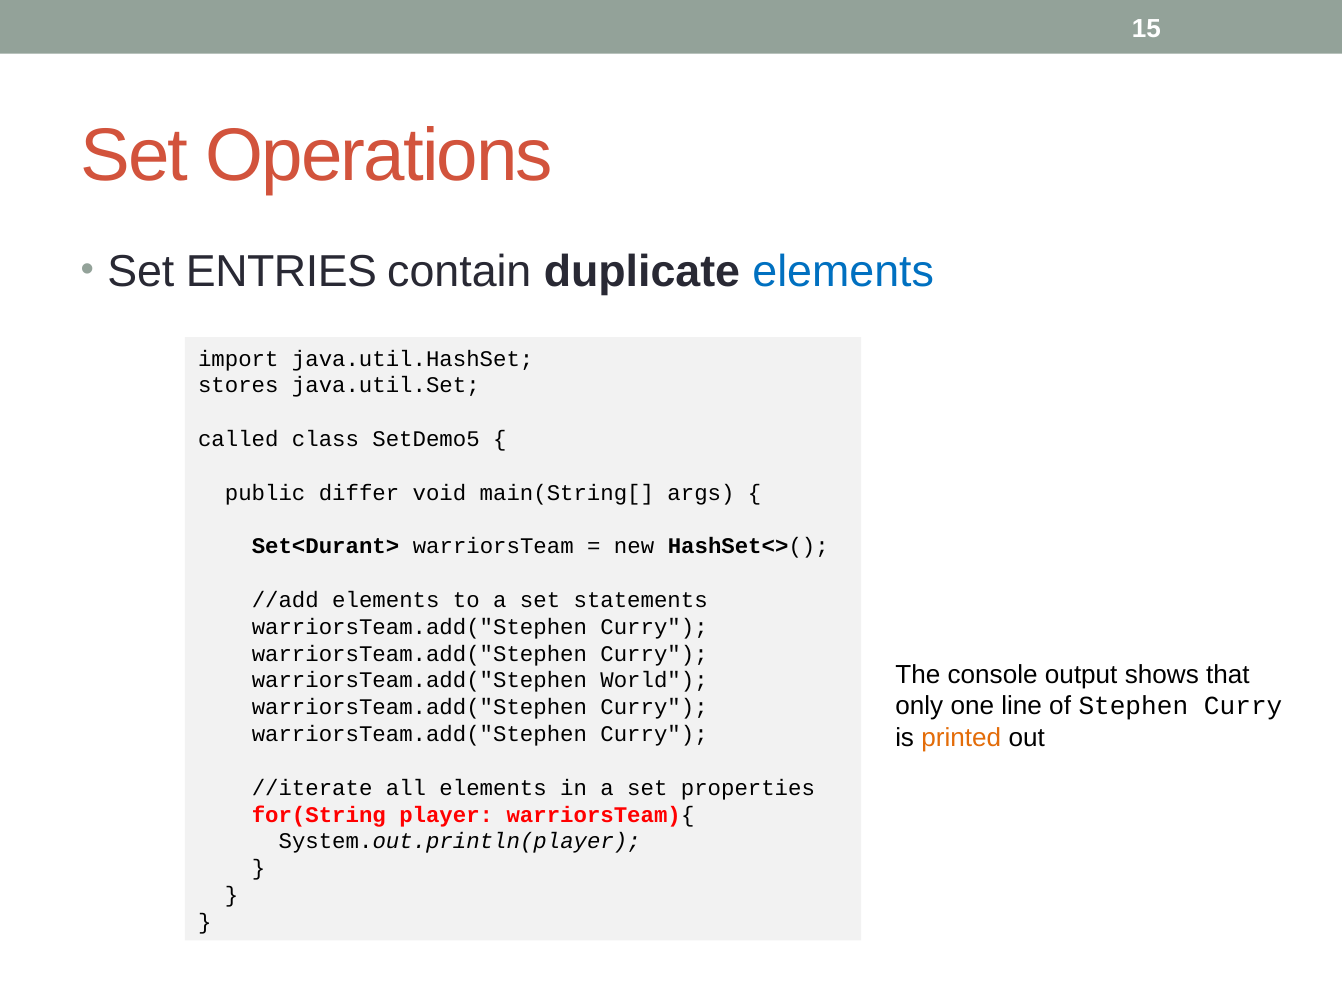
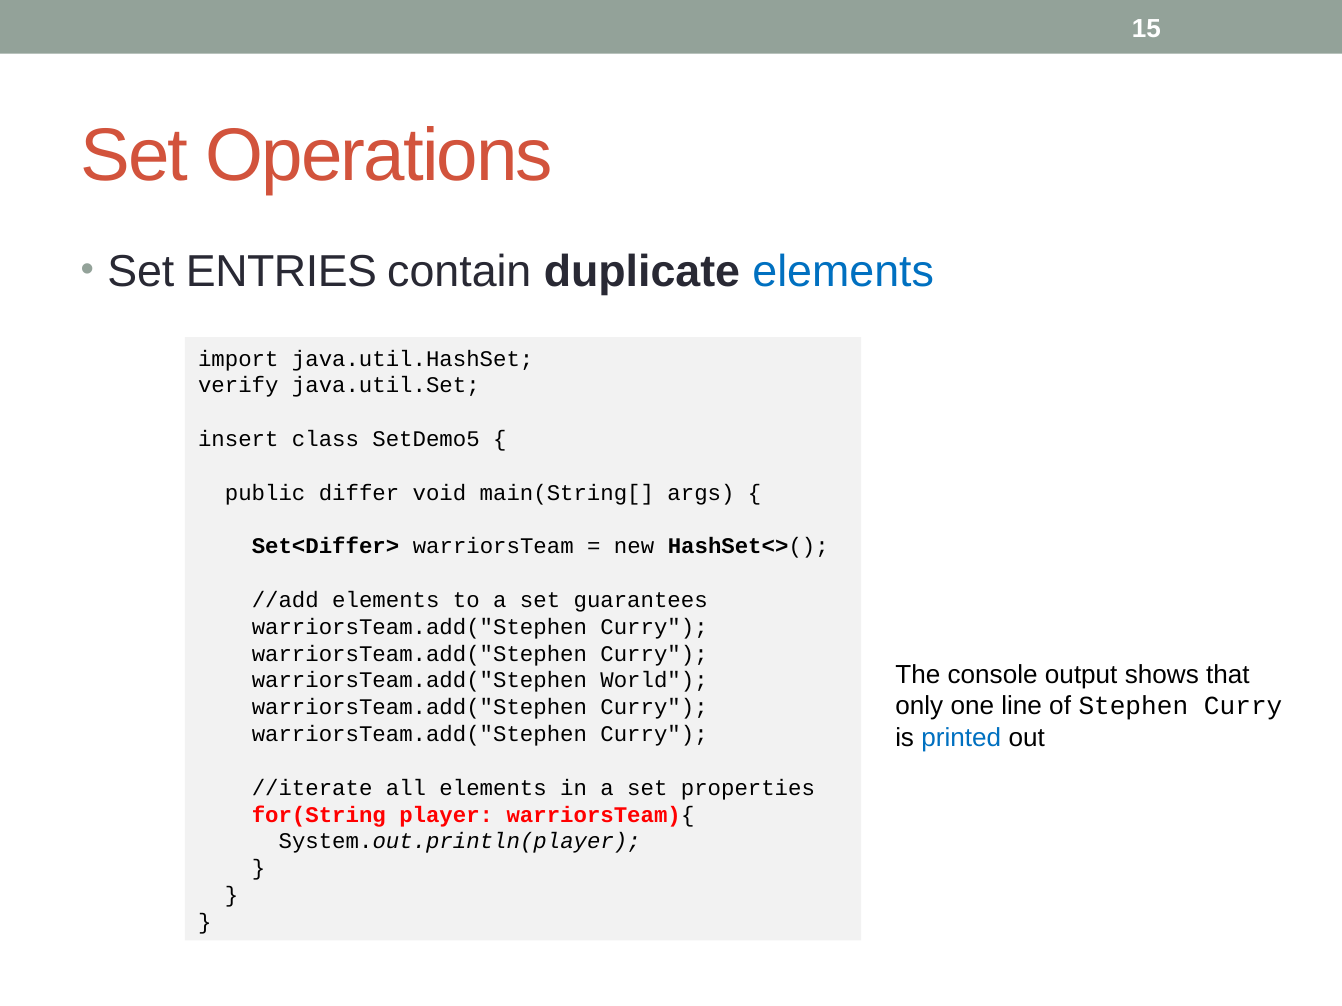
stores: stores -> verify
called: called -> insert
Set<Durant>: Set<Durant> -> Set<Differ>
statements: statements -> guarantees
printed colour: orange -> blue
